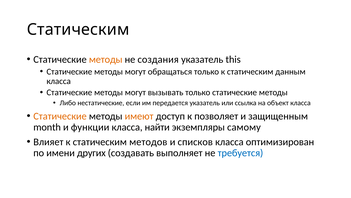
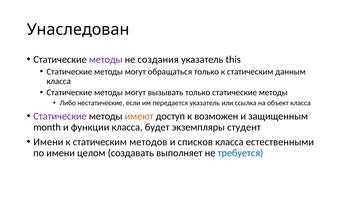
Статическим at (78, 29): Статическим -> Унаследован
методы at (106, 59) colour: orange -> purple
Статические at (60, 116) colour: orange -> purple
позволяет: позволяет -> возможен
найти: найти -> будет
самому: самому -> студент
Влияет at (48, 142): Влияет -> Имени
оптимизирован: оптимизирован -> естественными
других: других -> целом
